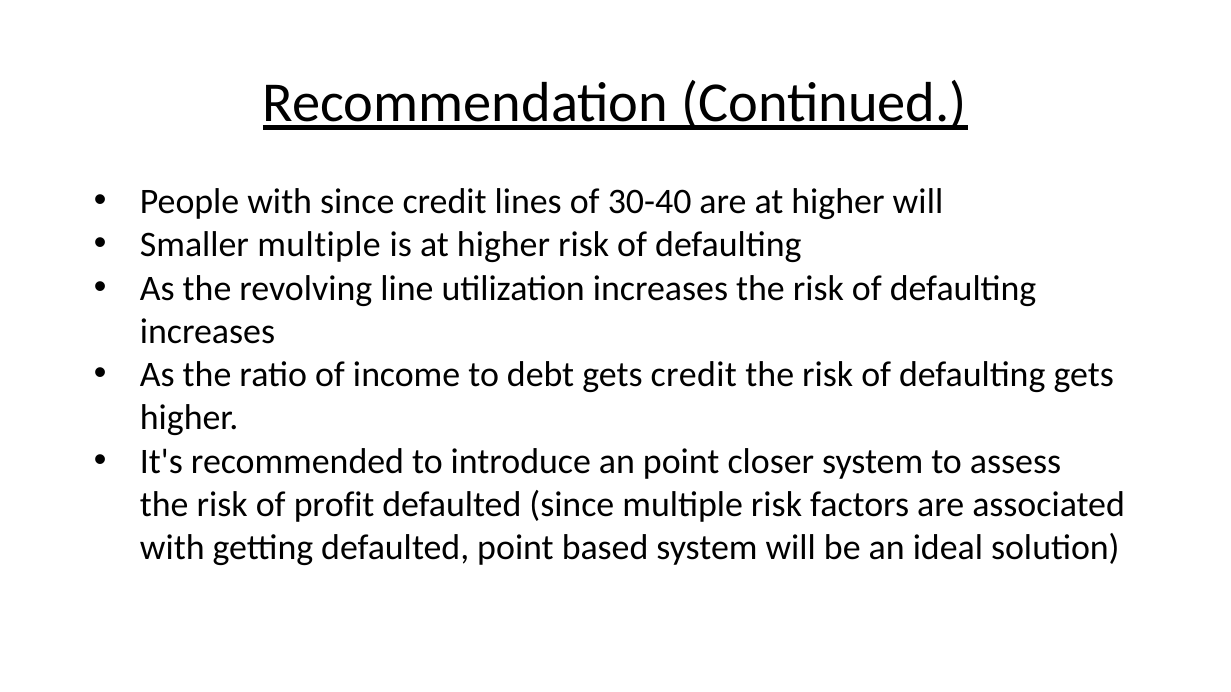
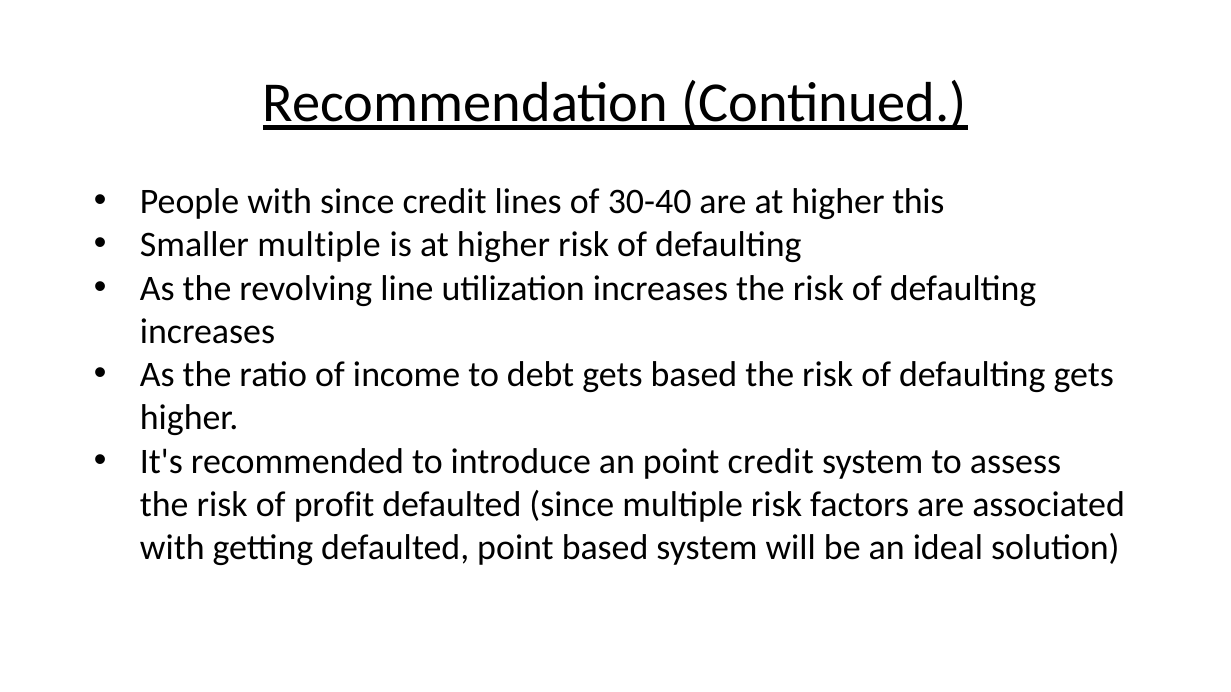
higher will: will -> this
gets credit: credit -> based
point closer: closer -> credit
